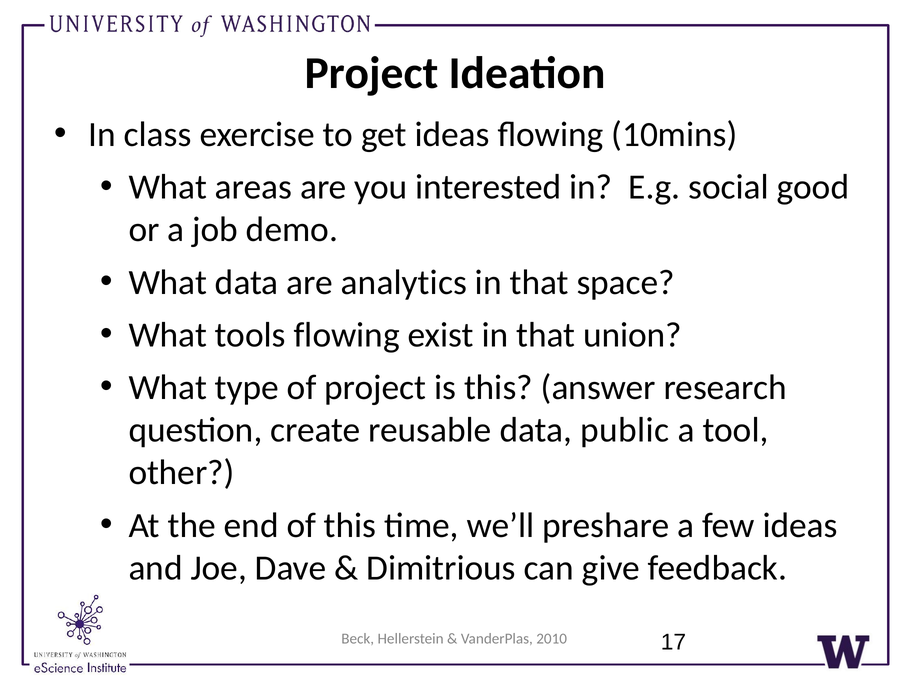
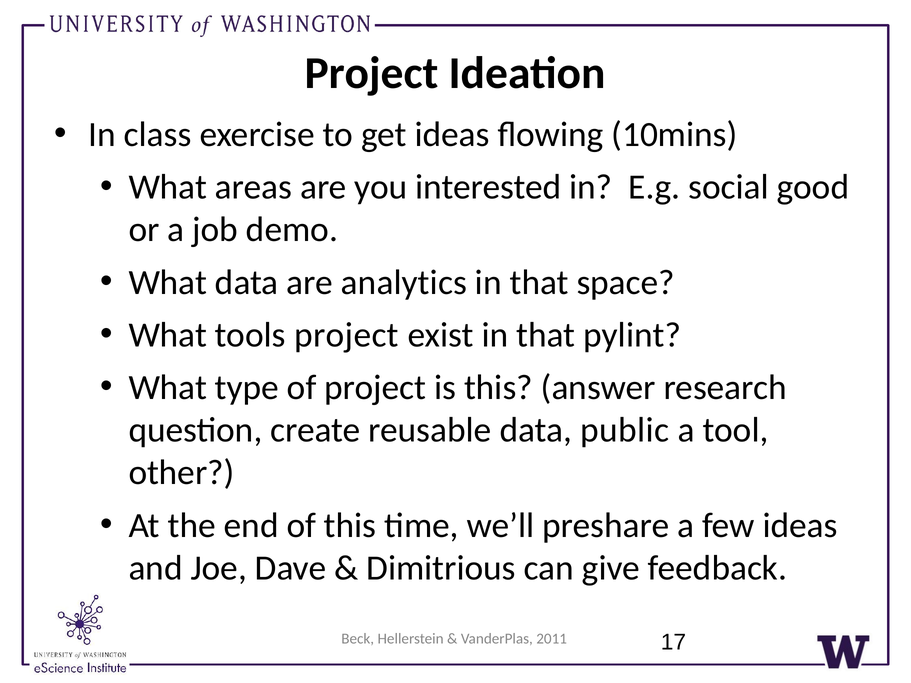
tools flowing: flowing -> project
union: union -> pylint
2010: 2010 -> 2011
